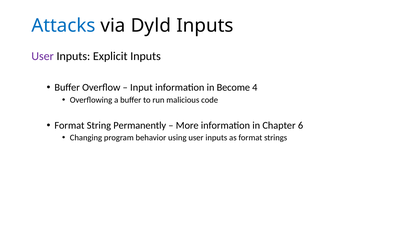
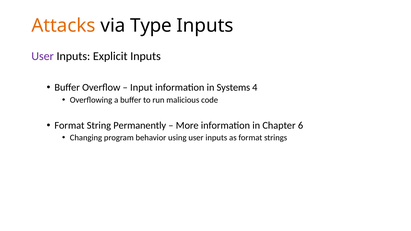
Attacks colour: blue -> orange
Dyld: Dyld -> Type
Become: Become -> Systems
